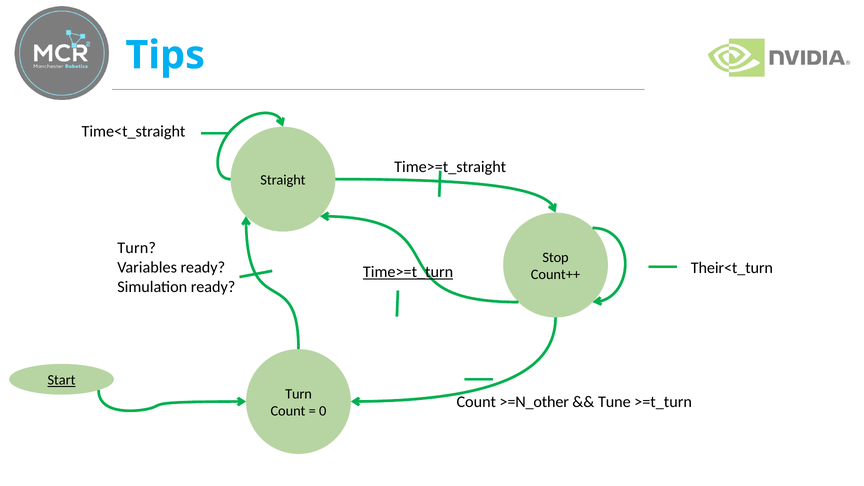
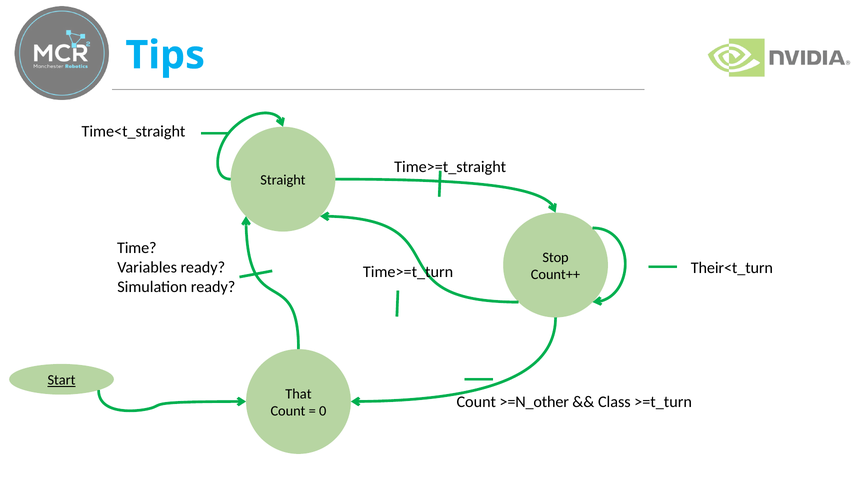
Turn at (137, 248): Turn -> Time
Time>=t_turn underline: present -> none
Turn at (299, 394): Turn -> That
Tune: Tune -> Class
